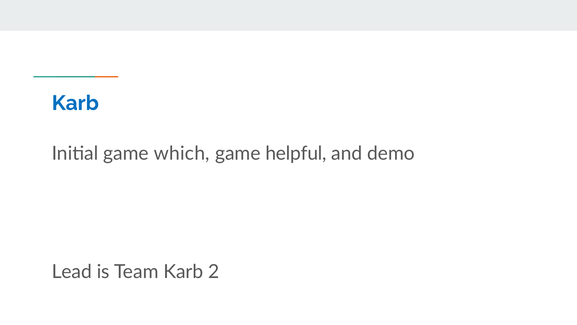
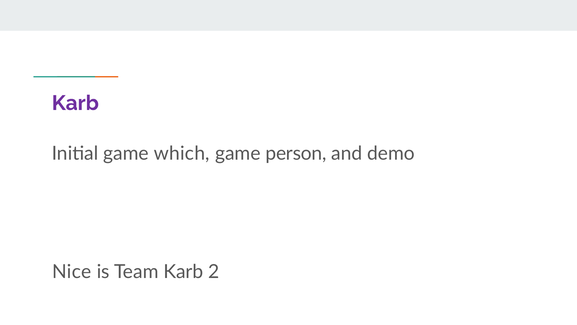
Karb at (75, 103) colour: blue -> purple
helpful: helpful -> person
Lead: Lead -> Nice
